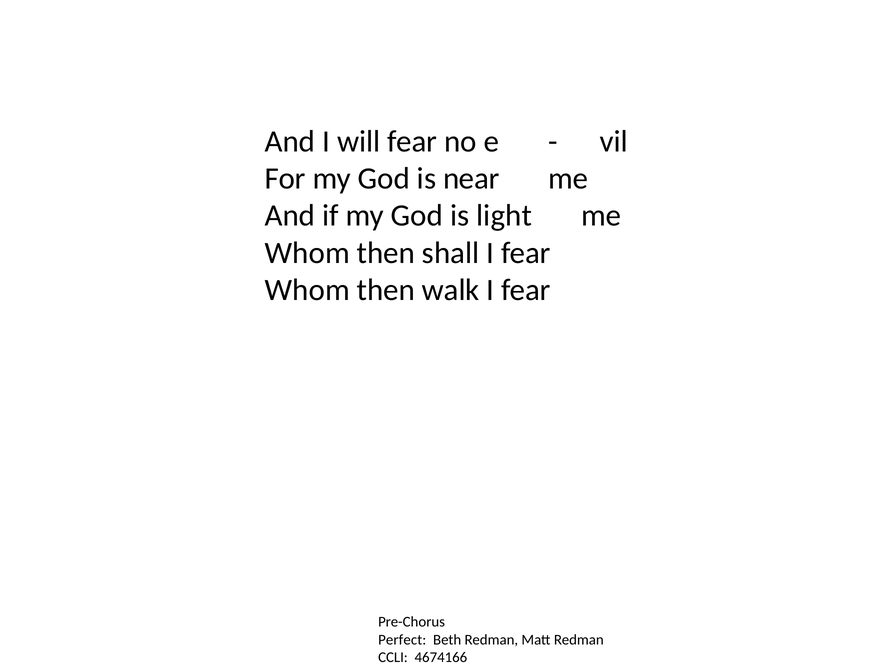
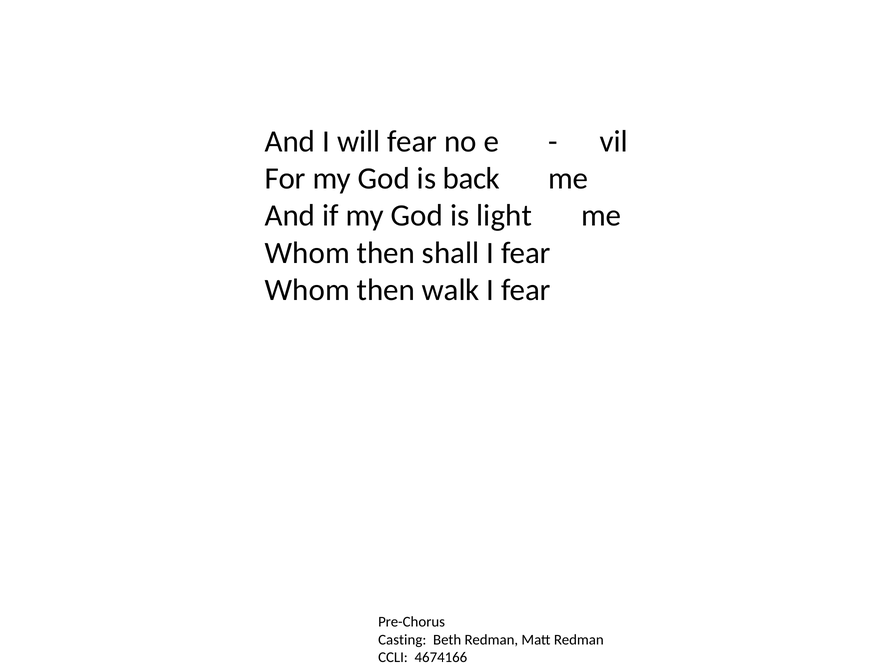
near: near -> back
Perfect: Perfect -> Casting
